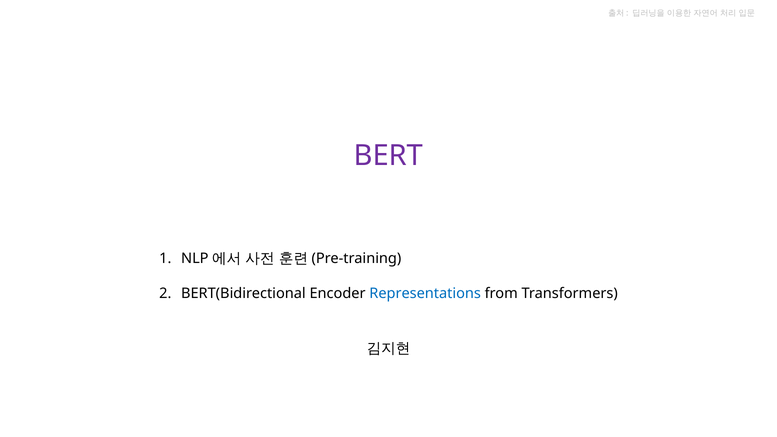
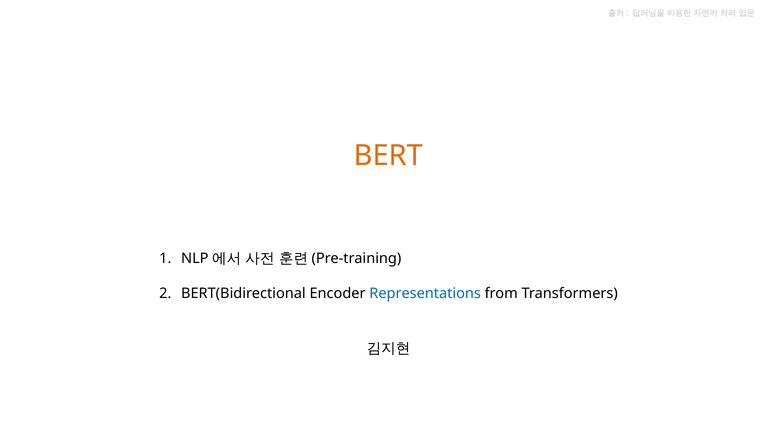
BERT colour: purple -> orange
